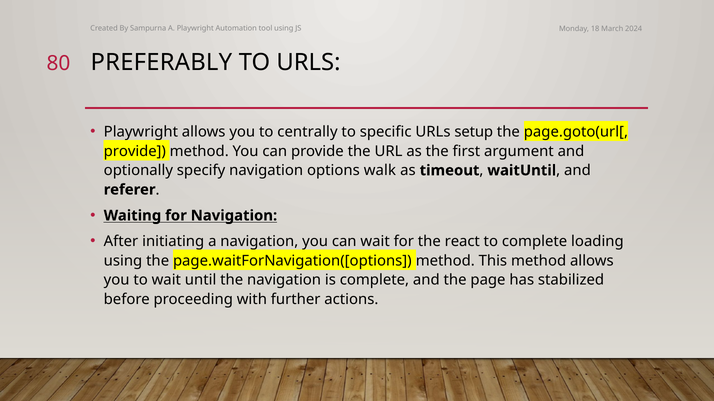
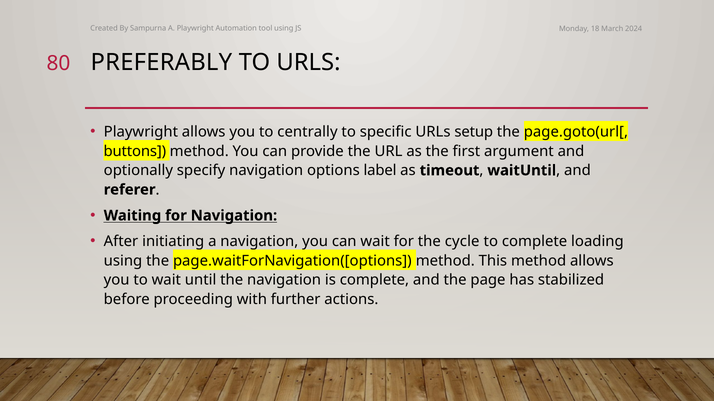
provide at (135, 151): provide -> buttons
walk: walk -> label
react: react -> cycle
